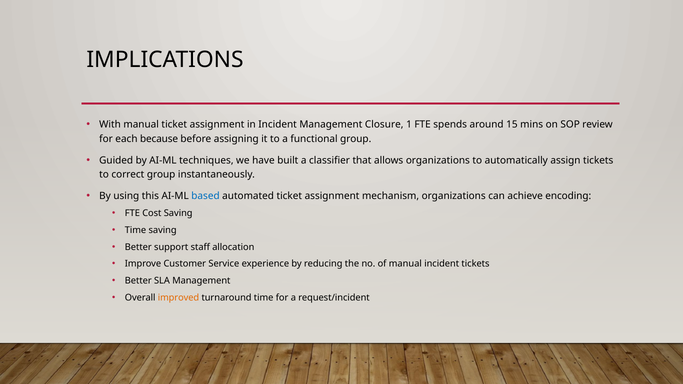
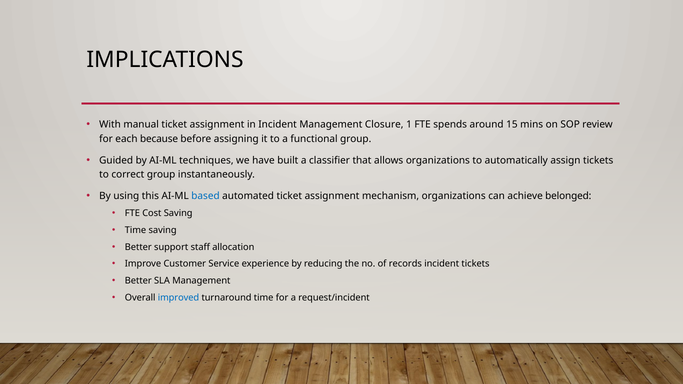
encoding: encoding -> belonged
of manual: manual -> records
improved colour: orange -> blue
